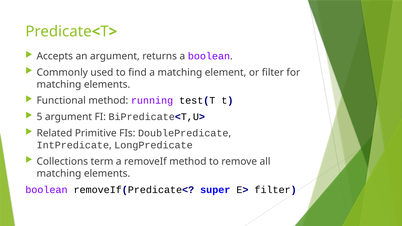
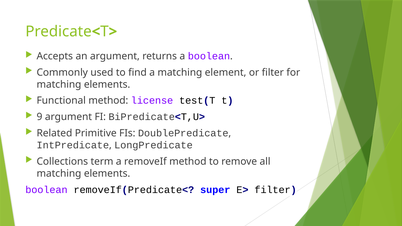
running: running -> license
5: 5 -> 9
